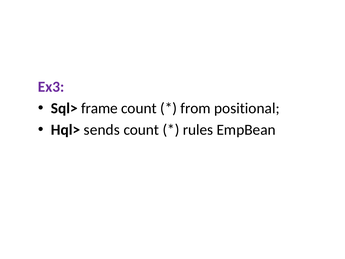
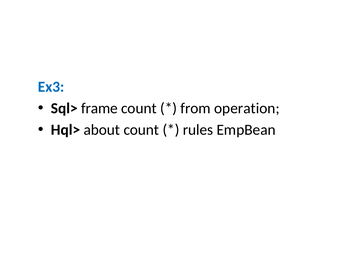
Ex3 colour: purple -> blue
positional: positional -> operation
sends: sends -> about
